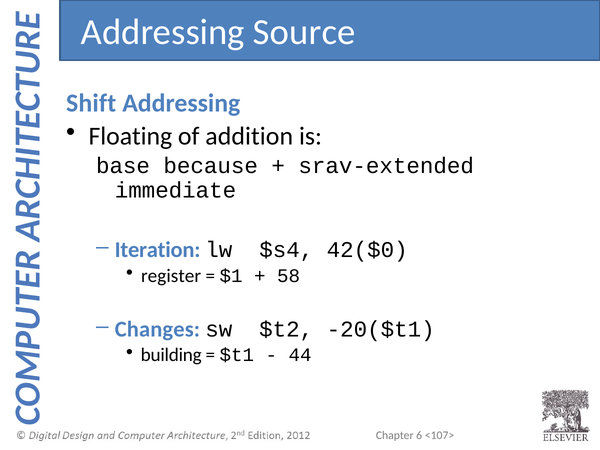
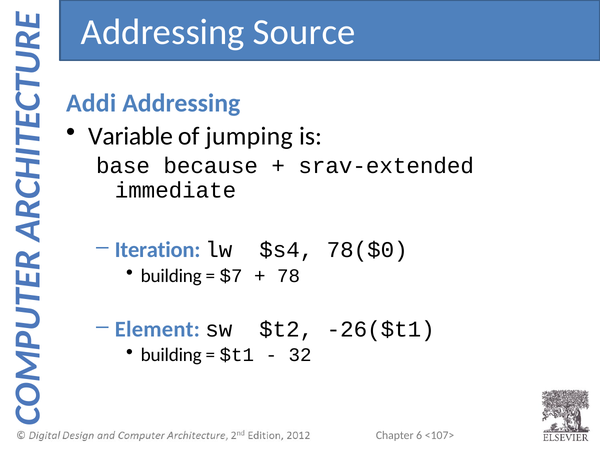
Shift: Shift -> Addi
Floating: Floating -> Variable
addition: addition -> jumping
42($0: 42($0 -> 78($0
register at (171, 276): register -> building
$1: $1 -> $7
58: 58 -> 78
Changes: Changes -> Element
-20($t1: -20($t1 -> -26($t1
44: 44 -> 32
